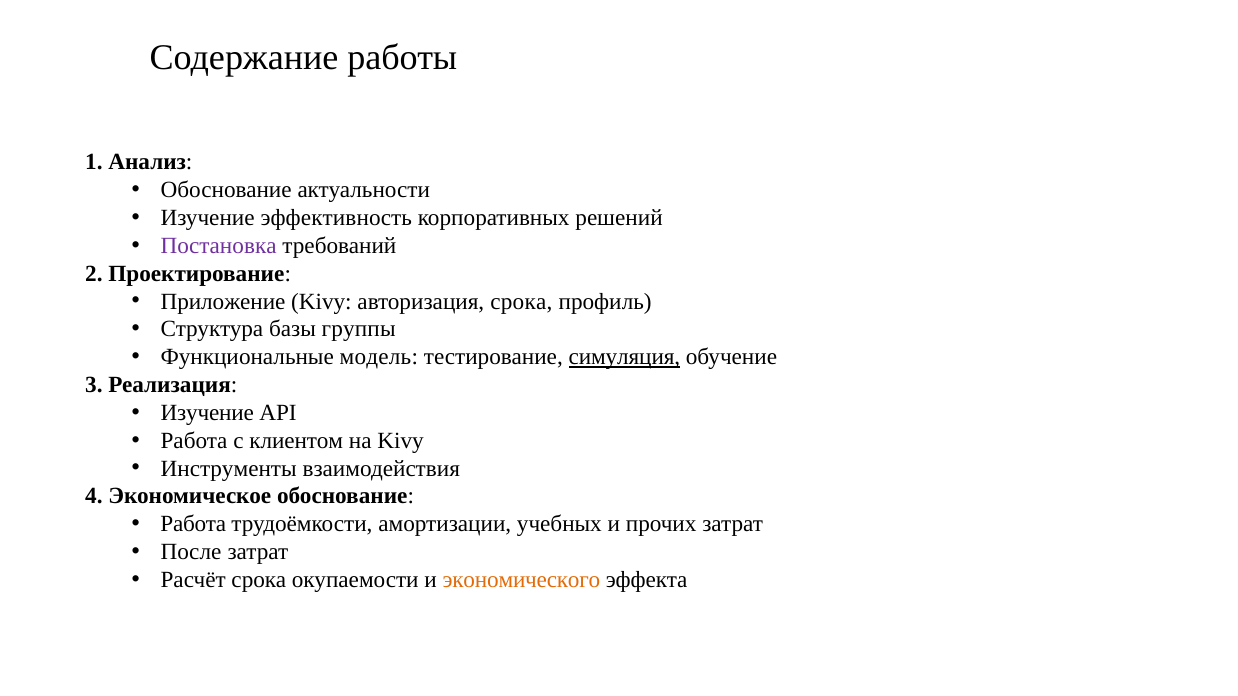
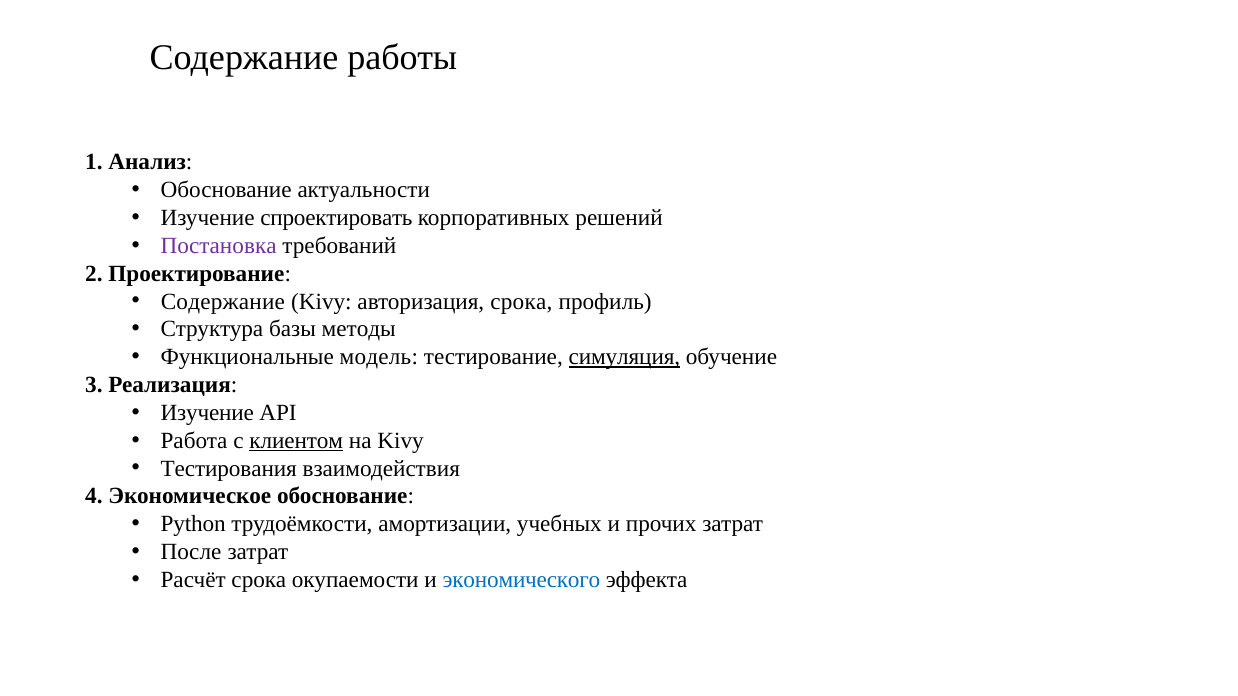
эффективность: эффективность -> спроектировать
Приложение at (223, 302): Приложение -> Содержание
группы: группы -> методы
клиентом underline: none -> present
Инструменты: Инструменты -> Тестирования
Работа at (193, 524): Работа -> Python
экономического colour: orange -> blue
